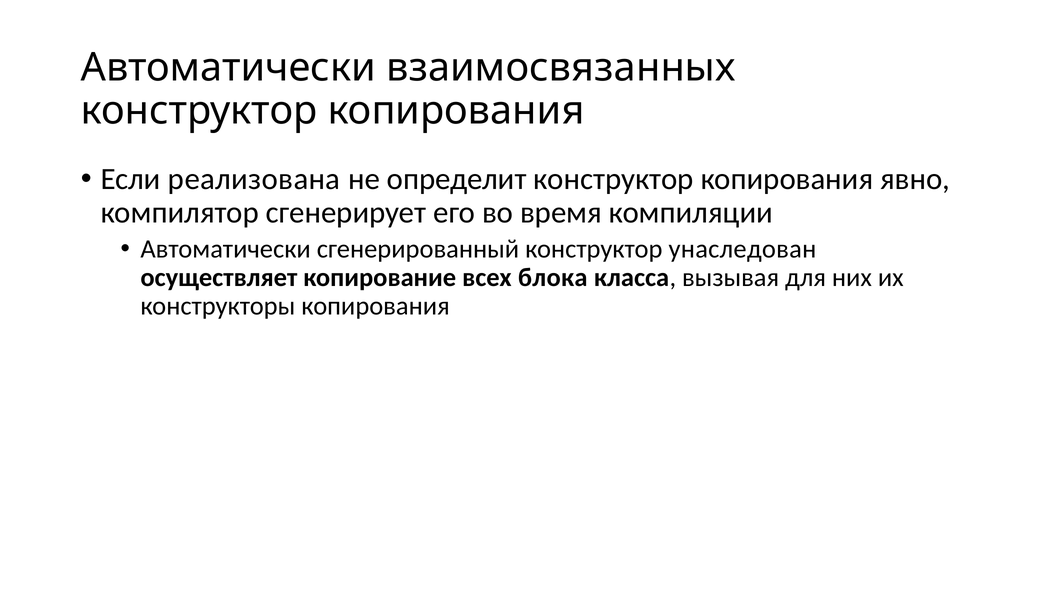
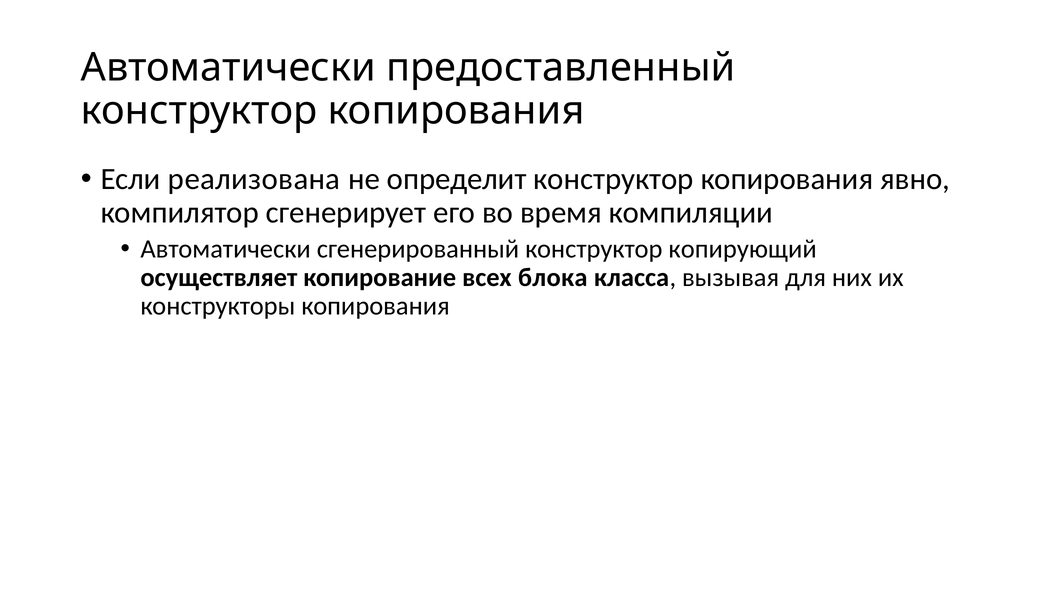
взаимосвязанных: взаимосвязанных -> предоставленный
унаследован: унаследован -> копирующий
